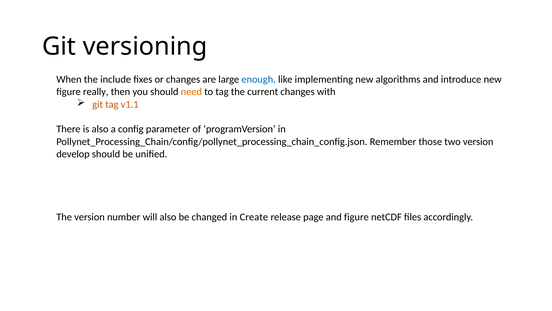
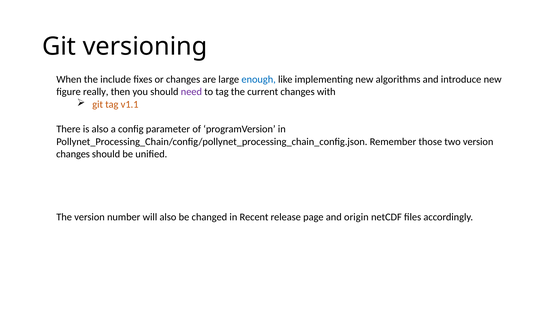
need colour: orange -> purple
develop at (73, 154): develop -> changes
Create: Create -> Recent
and figure: figure -> origin
